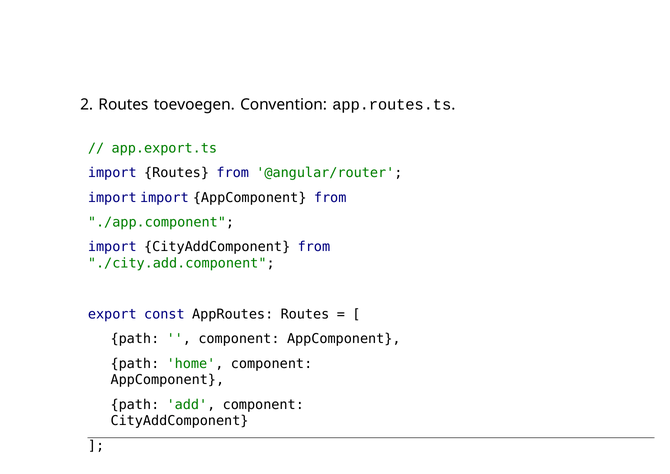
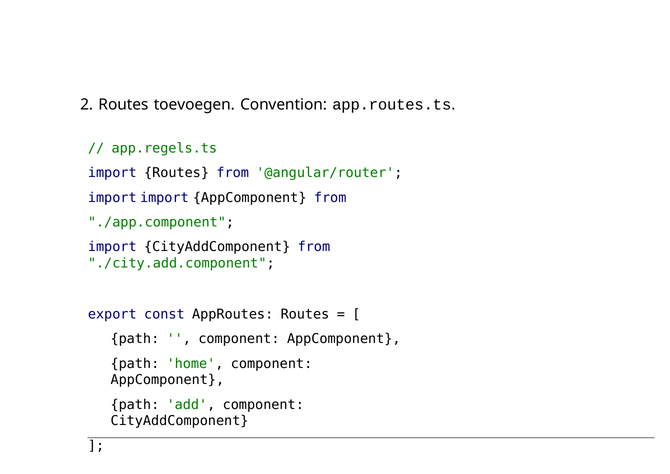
app.export.ts: app.export.ts -> app.regels.ts
